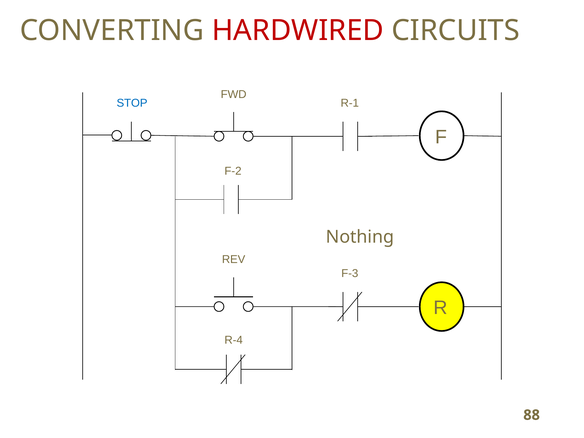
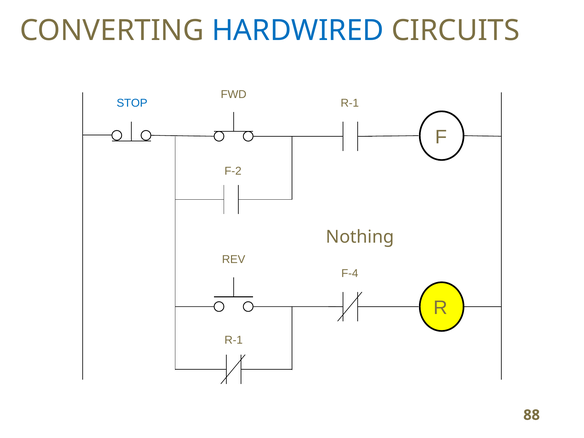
HARDWIRED colour: red -> blue
F-3: F-3 -> F-4
R-4 at (234, 340): R-4 -> R-1
